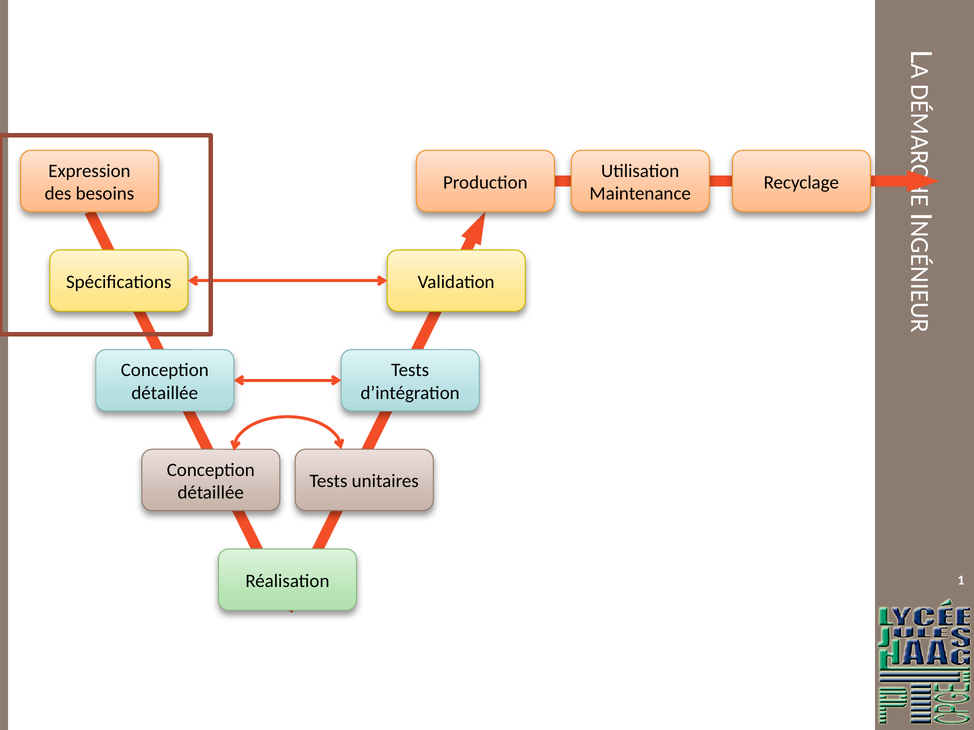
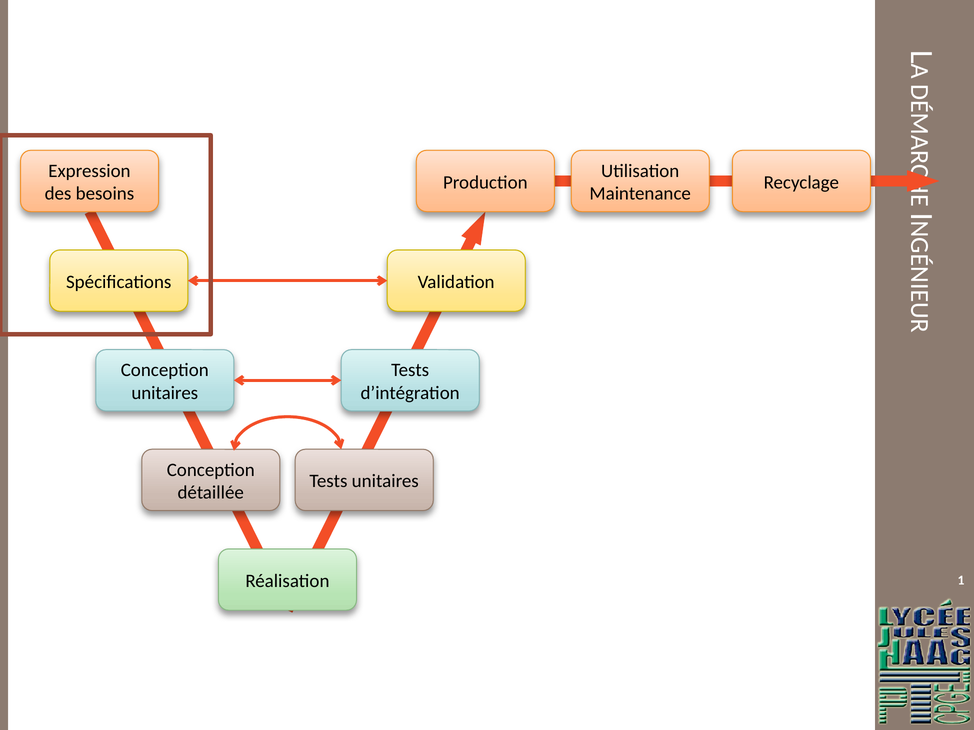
détaillée at (165, 393): détaillée -> unitaires
